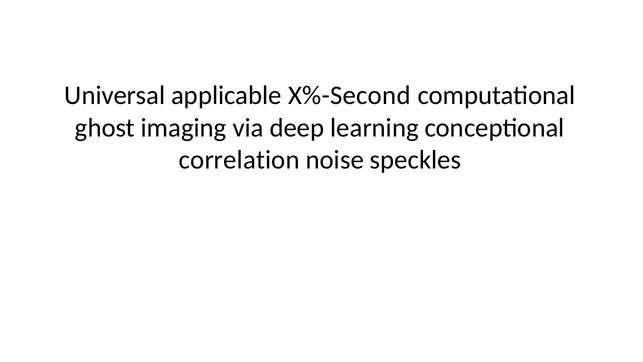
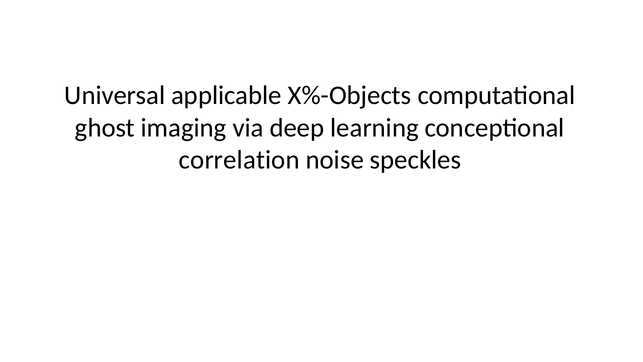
X%-Second: X%-Second -> X%-Objects
